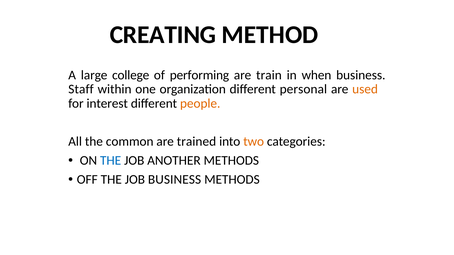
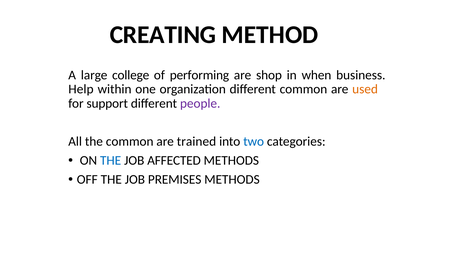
train: train -> shop
Staff: Staff -> Help
different personal: personal -> common
interest: interest -> support
people colour: orange -> purple
two colour: orange -> blue
ANOTHER: ANOTHER -> AFFECTED
JOB BUSINESS: BUSINESS -> PREMISES
